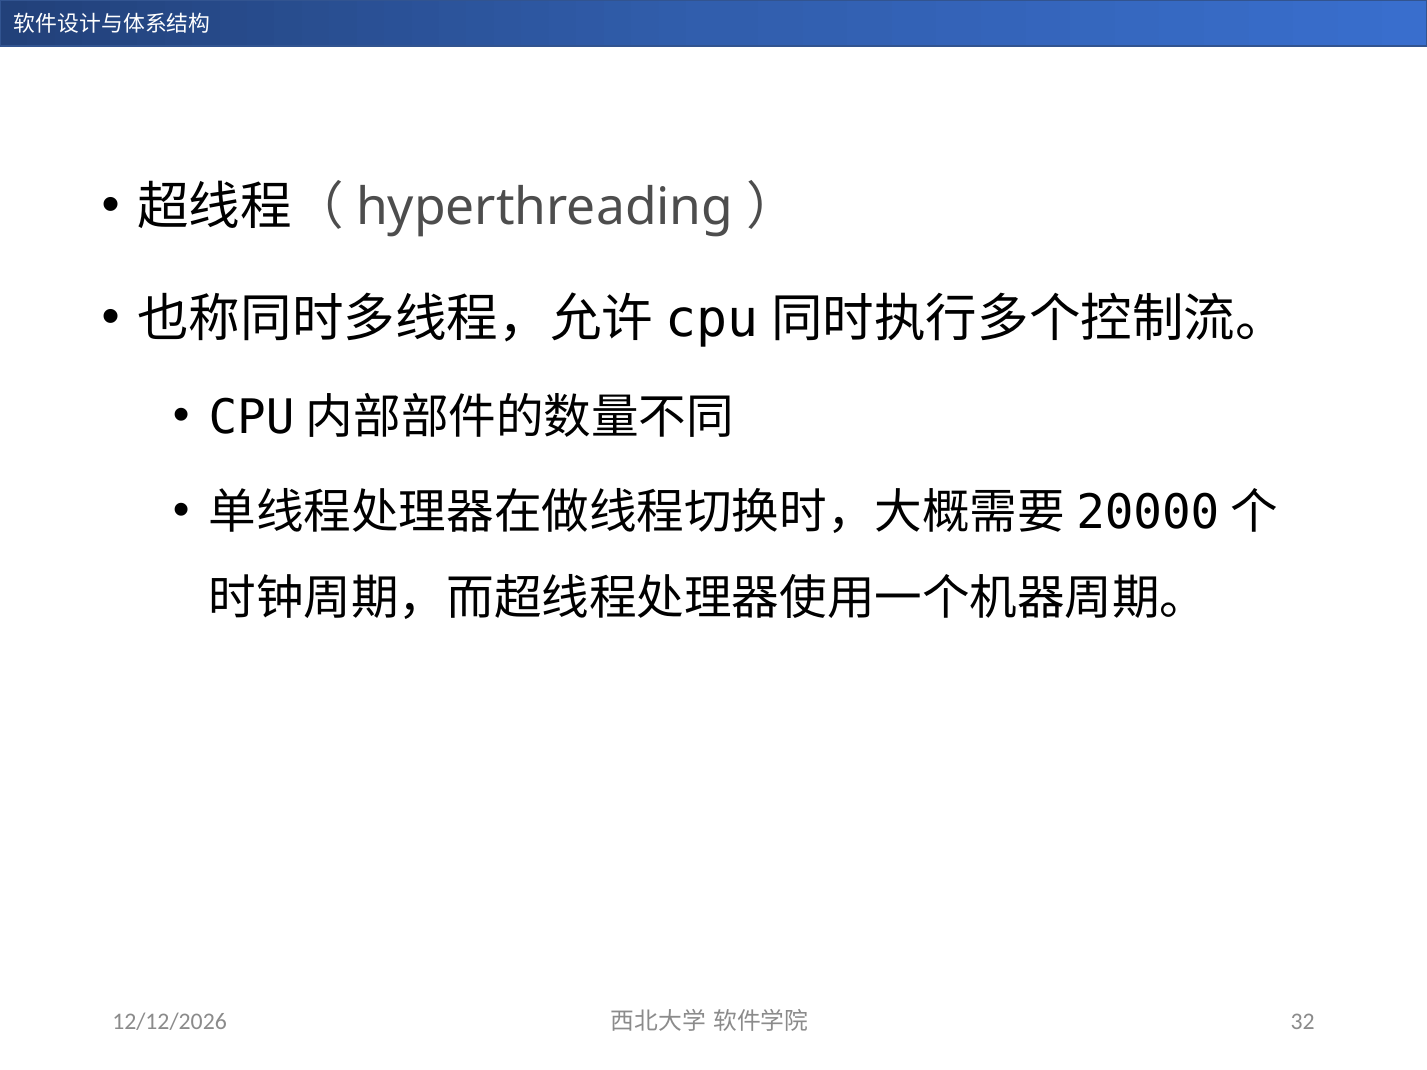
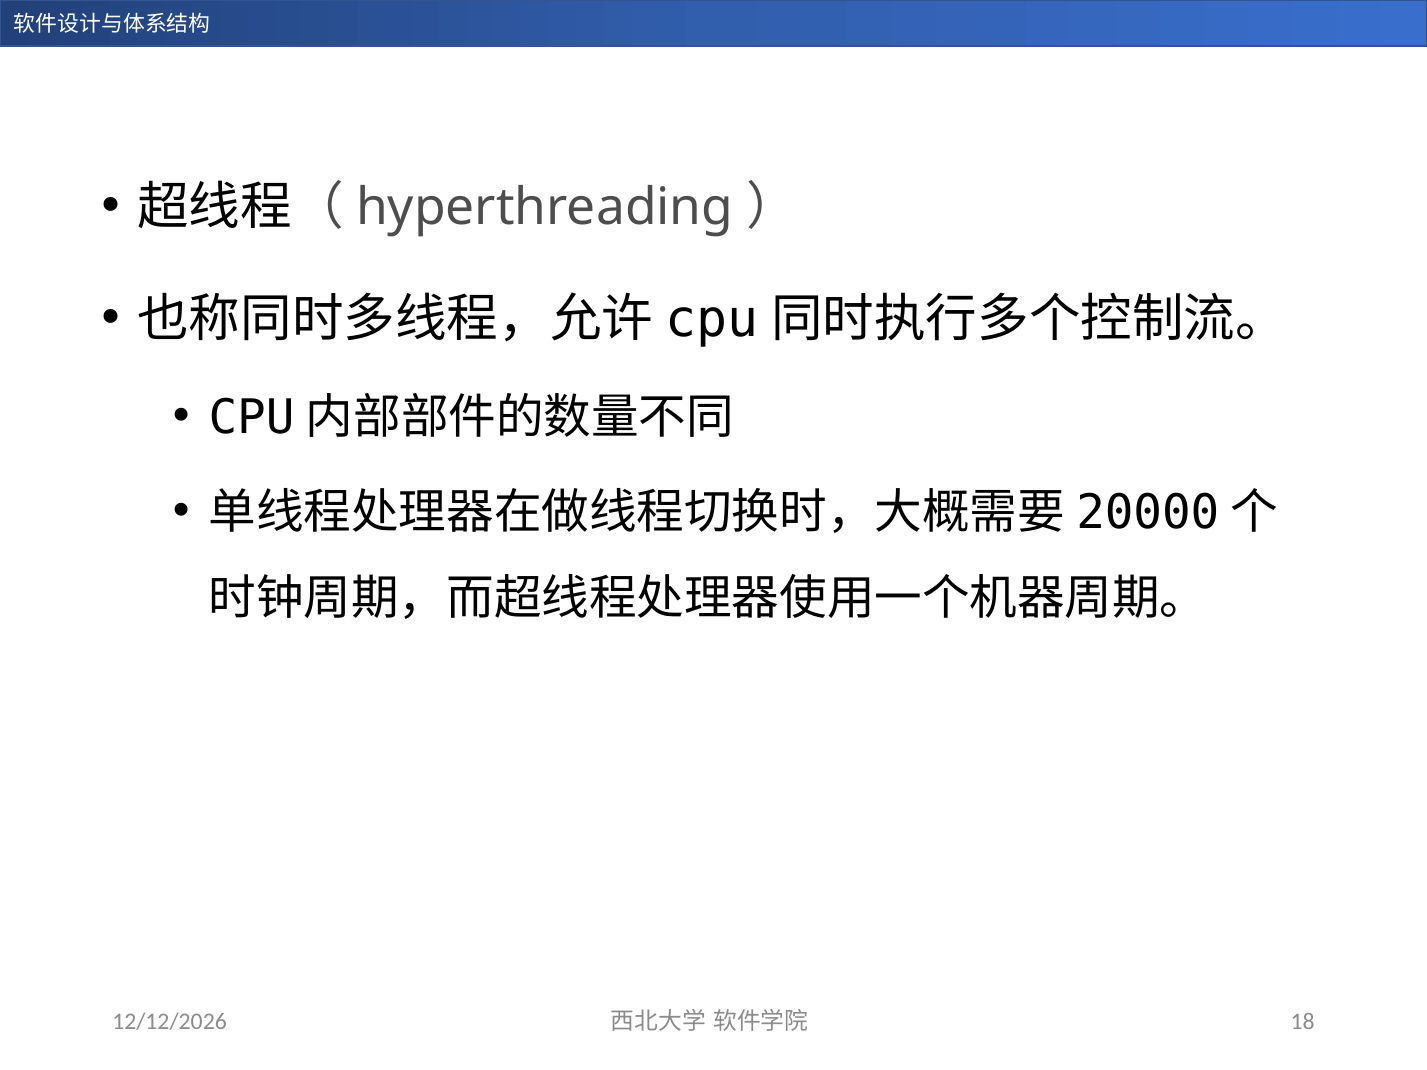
32: 32 -> 18
